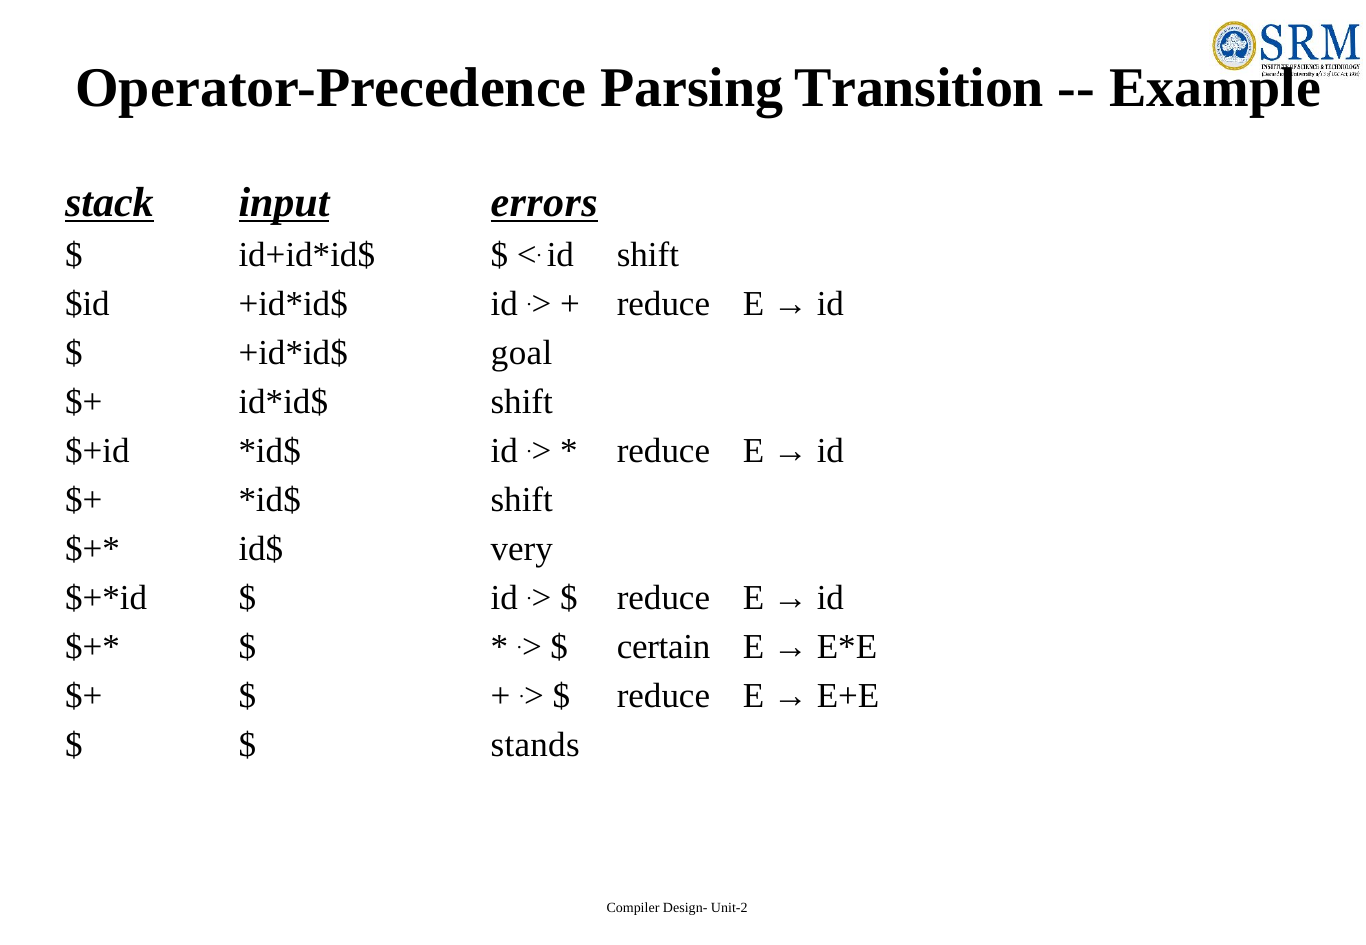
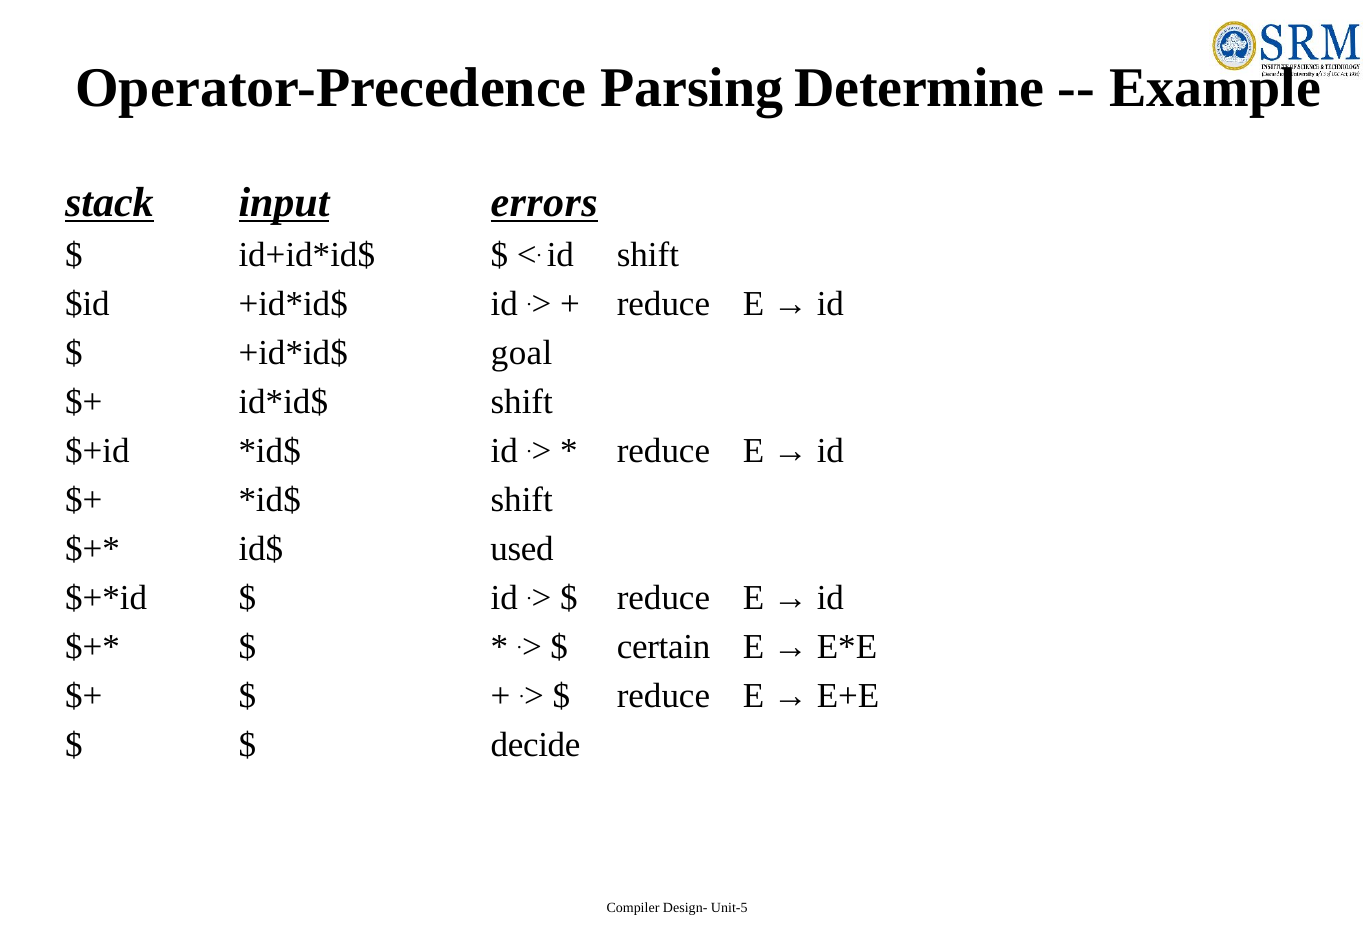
Transition: Transition -> Determine
very: very -> used
stands: stands -> decide
Unit-2: Unit-2 -> Unit-5
